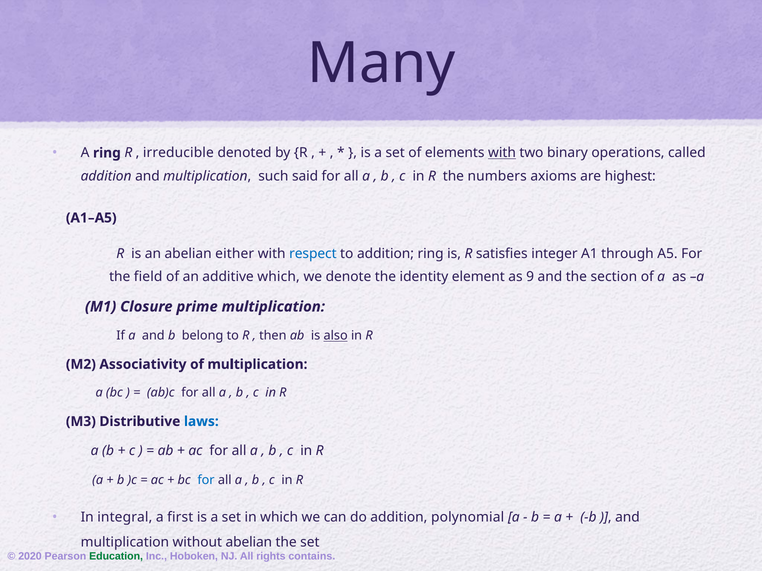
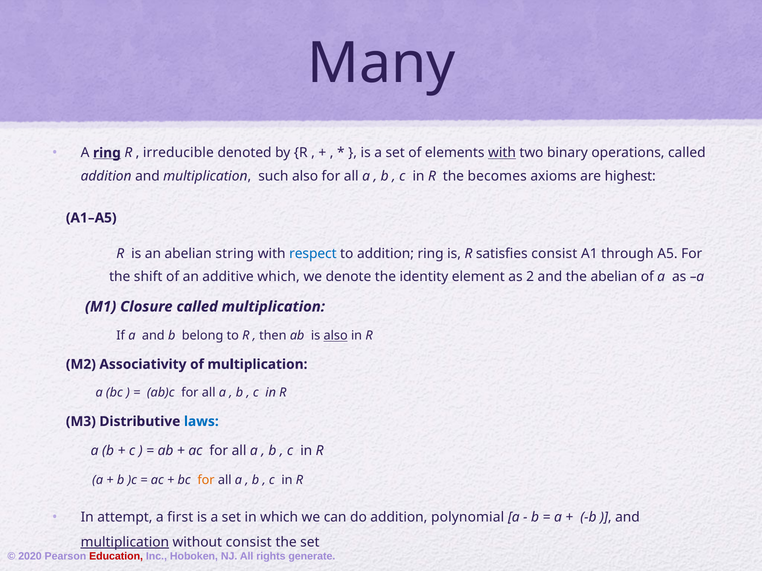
ring at (107, 153) underline: none -> present
such said: said -> also
numbers: numbers -> becomes
either: either -> string
satisfies integer: integer -> consist
field: field -> shift
9: 9 -> 2
the section: section -> abelian
Closure prime: prime -> called
for at (206, 481) colour: blue -> orange
integral: integral -> attempt
multiplication at (125, 542) underline: none -> present
without abelian: abelian -> consist
Education colour: green -> red
contains: contains -> generate
